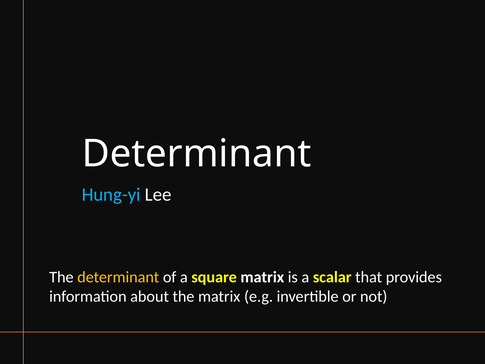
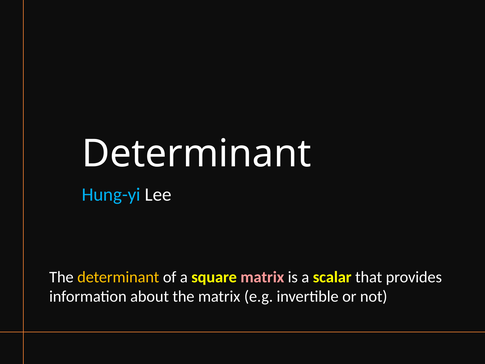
matrix at (262, 277) colour: white -> pink
